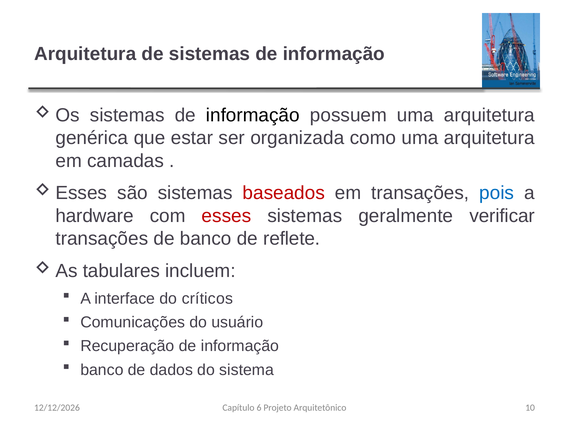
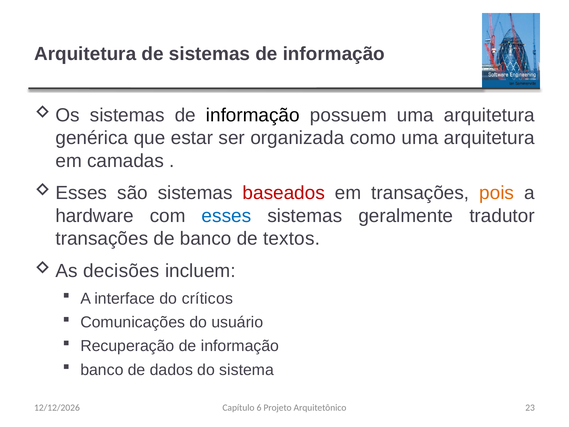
pois colour: blue -> orange
esses colour: red -> blue
verificar: verificar -> tradutor
reflete: reflete -> textos
tabulares: tabulares -> decisões
10: 10 -> 23
